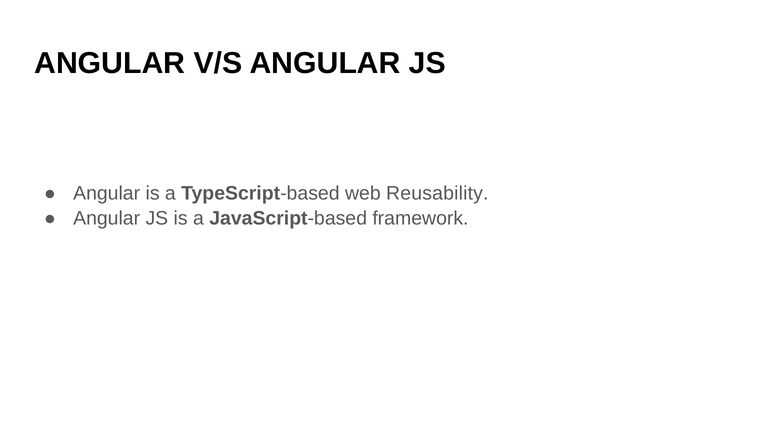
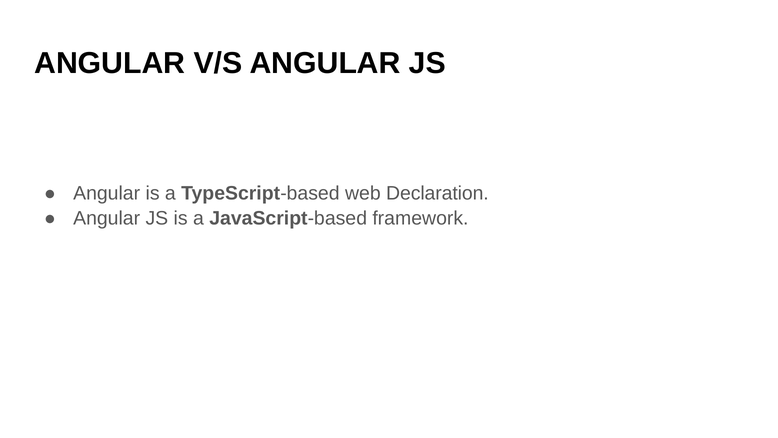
Reusability: Reusability -> Declaration
